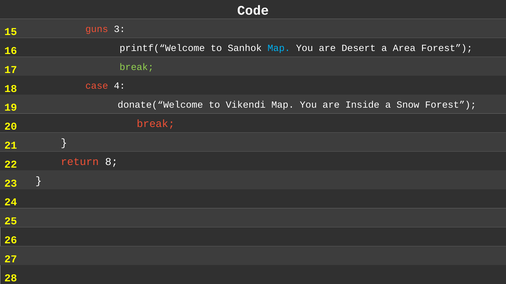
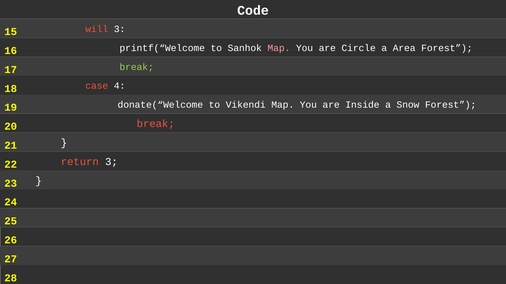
guns: guns -> will
Map at (279, 48) colour: light blue -> pink
Desert: Desert -> Circle
return 8: 8 -> 3
